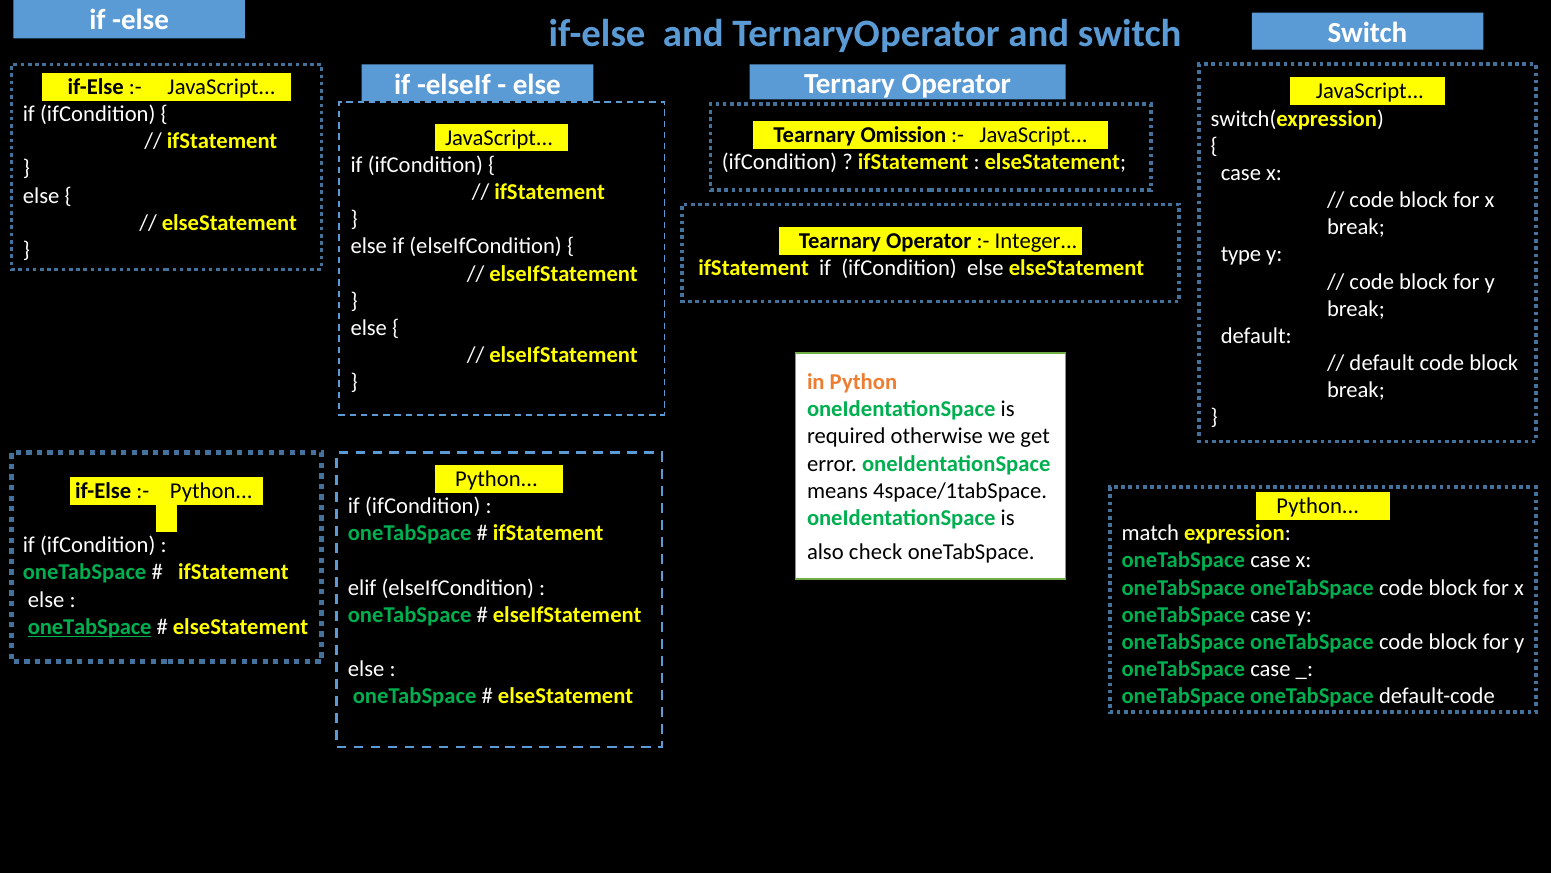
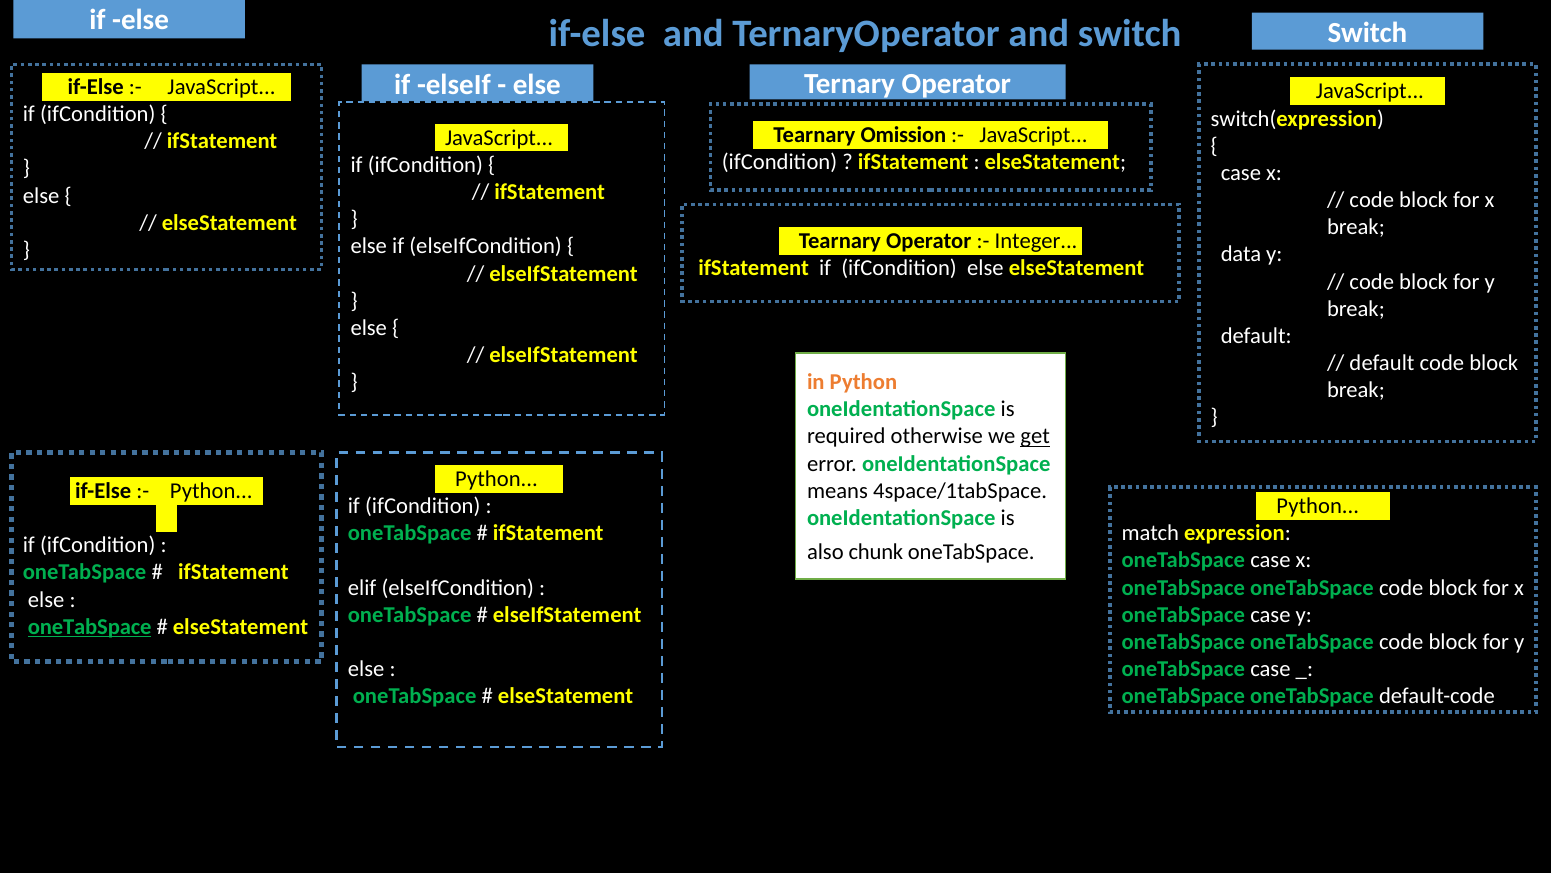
type: type -> data
get underline: none -> present
check: check -> chunk
